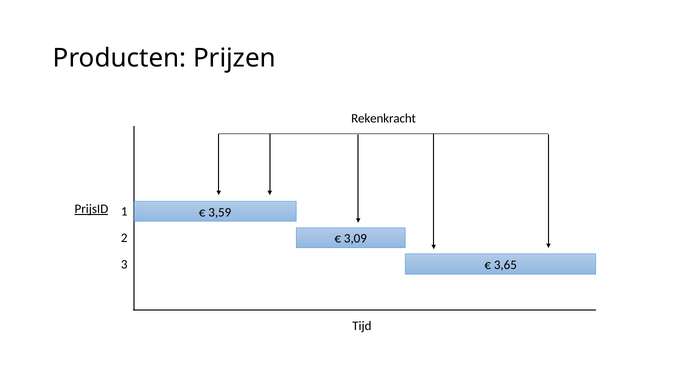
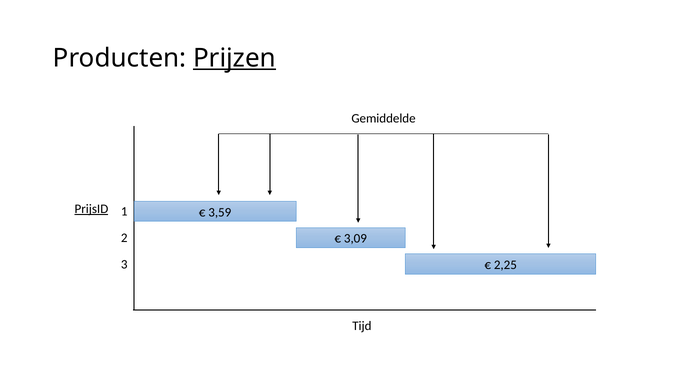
Prijzen underline: none -> present
Rekenkracht: Rekenkracht -> Gemiddelde
3,65: 3,65 -> 2,25
